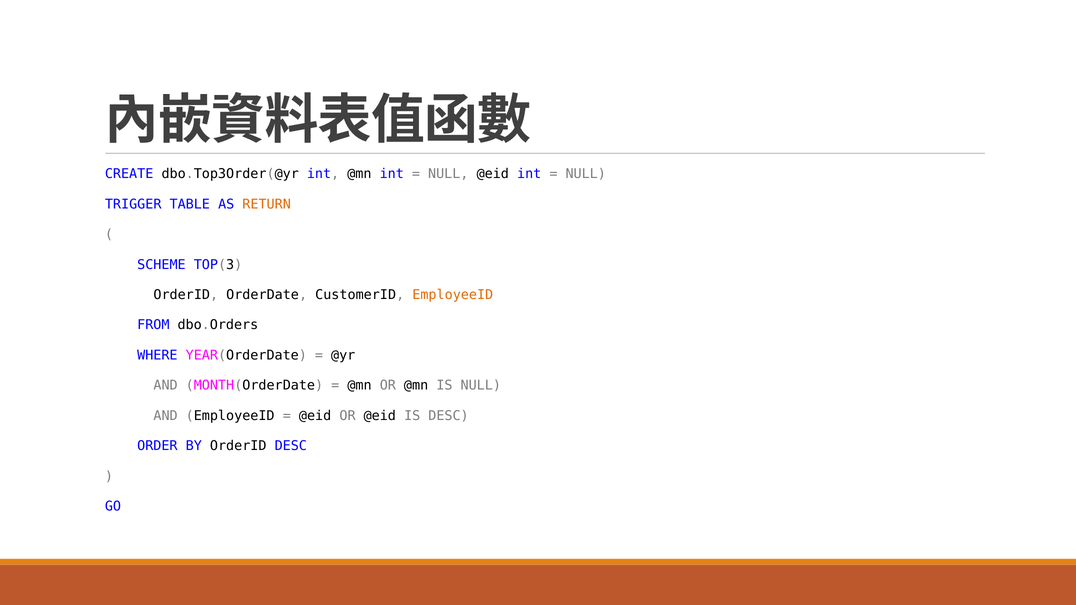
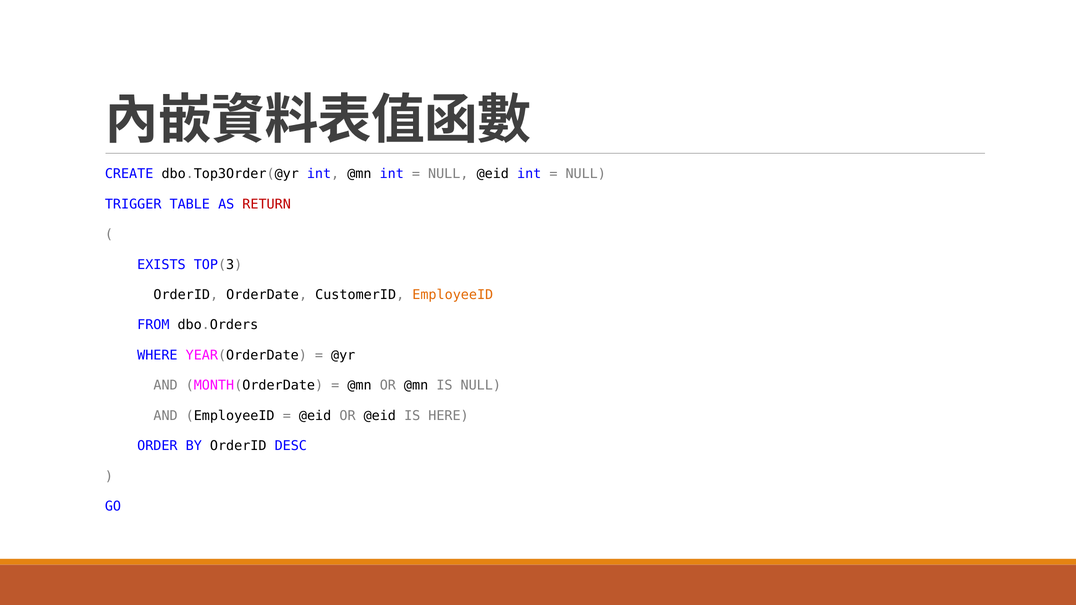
RETURN colour: orange -> red
SCHEME: SCHEME -> EXISTS
IS DESC: DESC -> HERE
